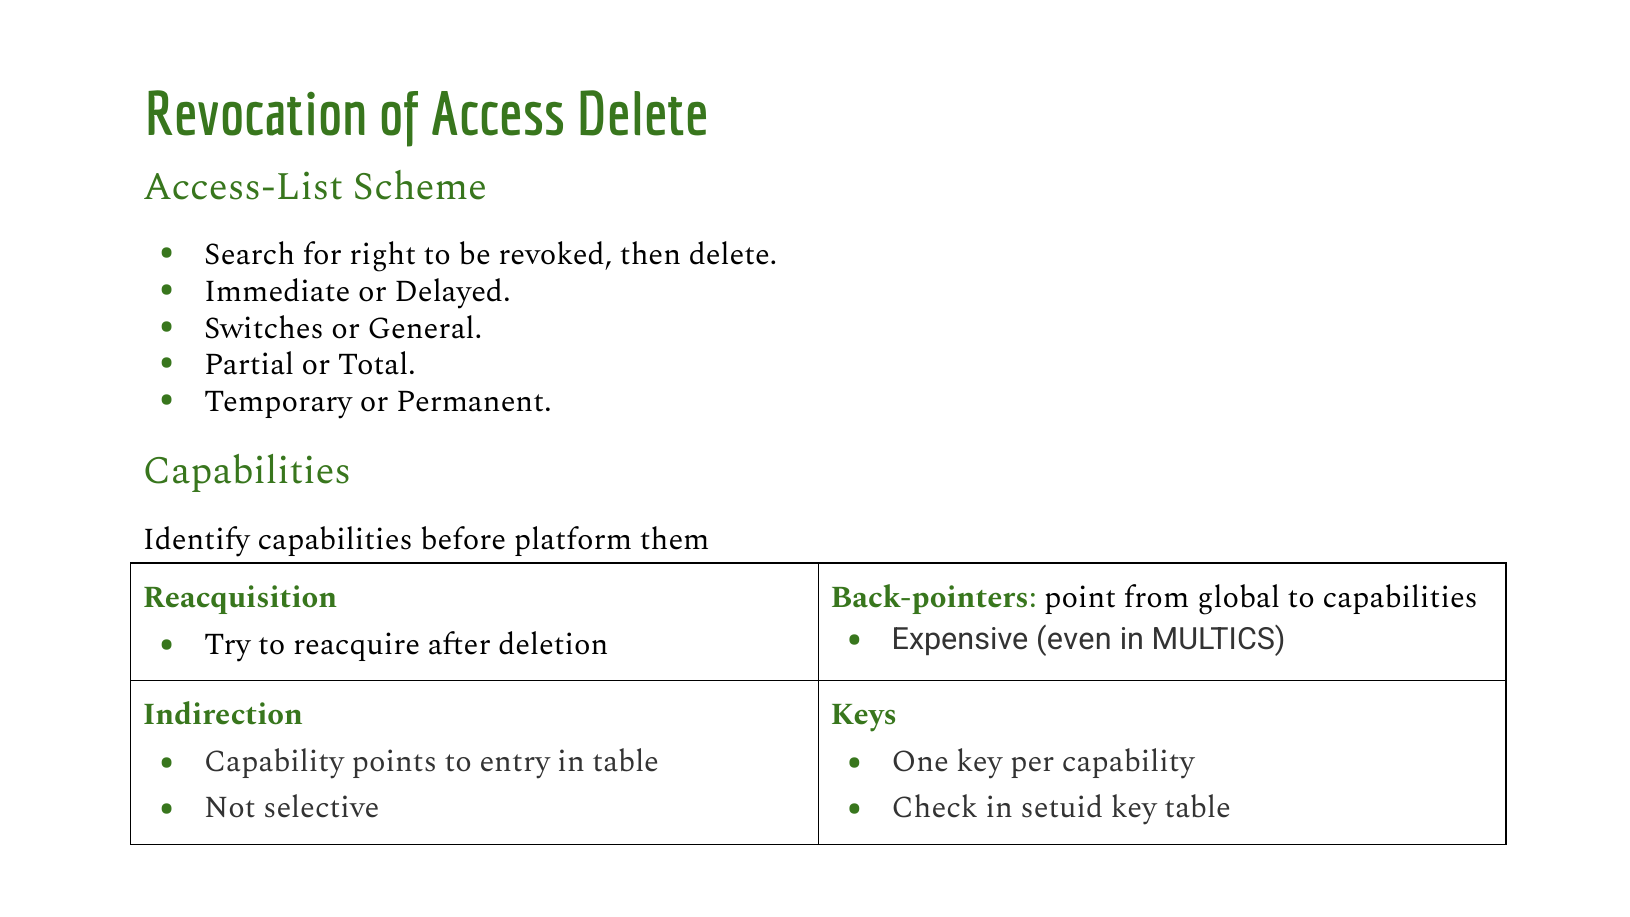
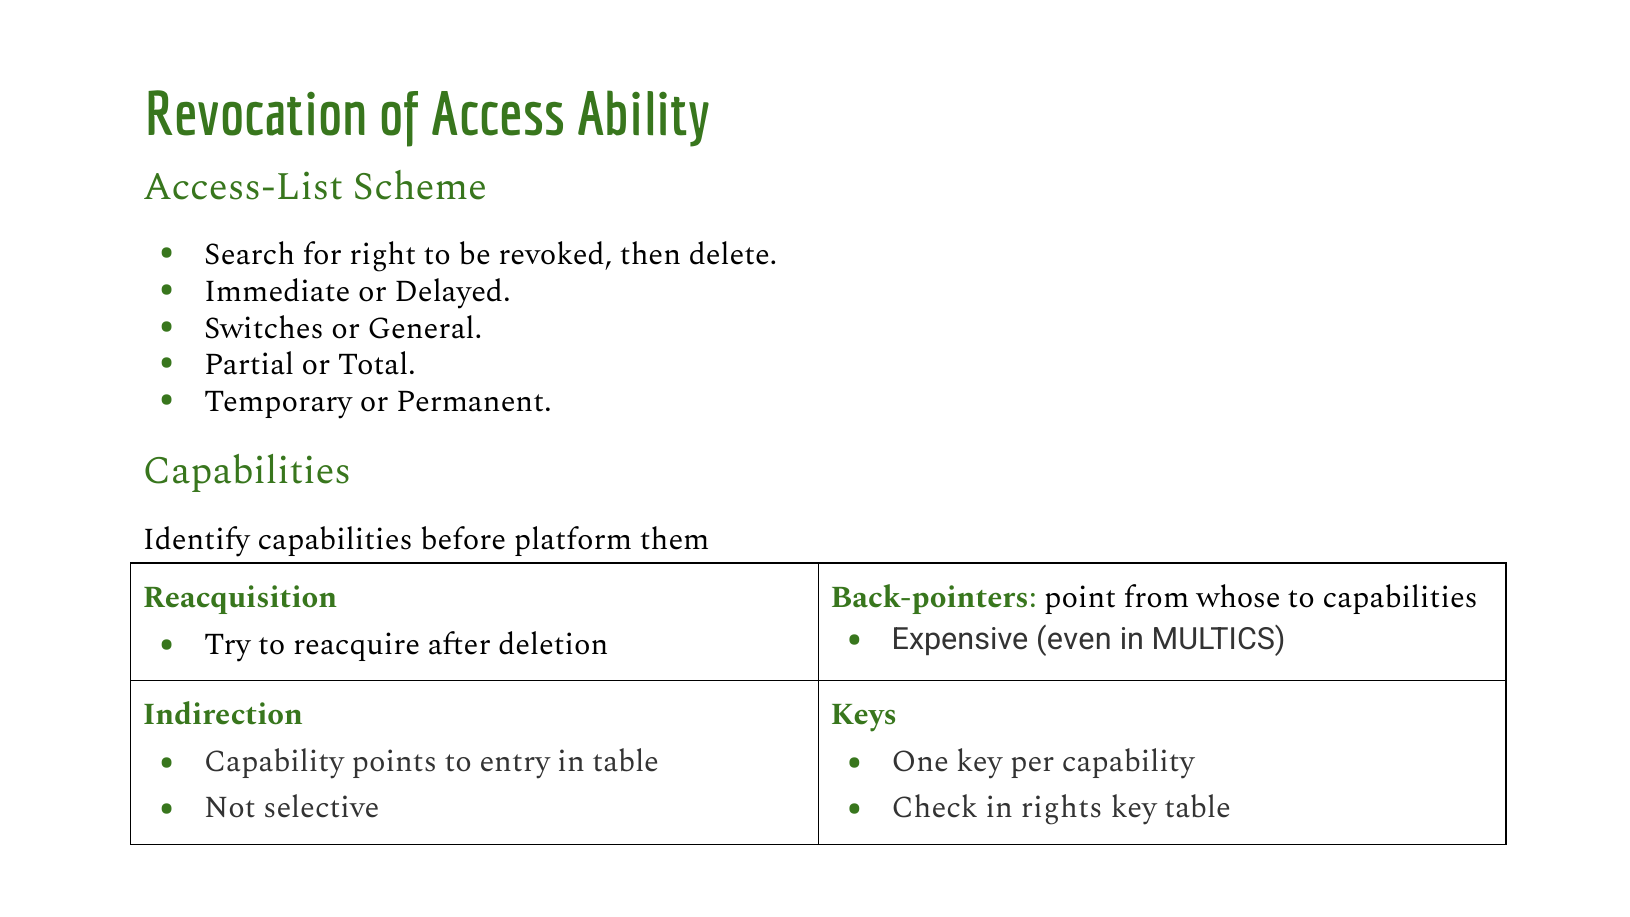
Access Delete: Delete -> Ability
global: global -> whose
setuid: setuid -> rights
